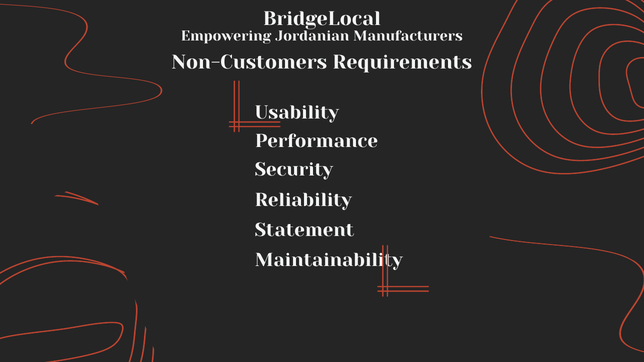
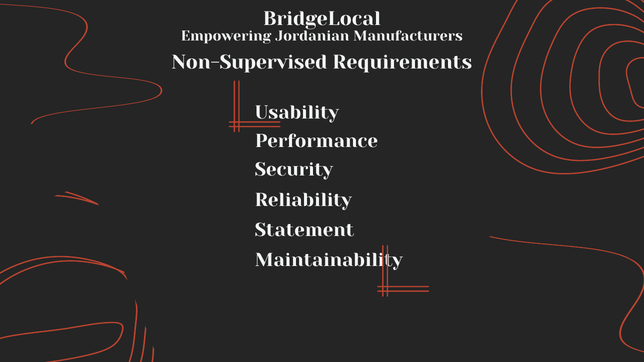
Non-Customers: Non-Customers -> Non-Supervised
